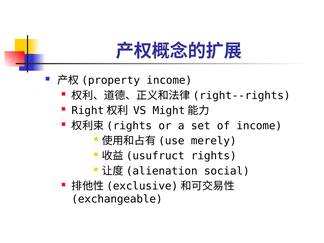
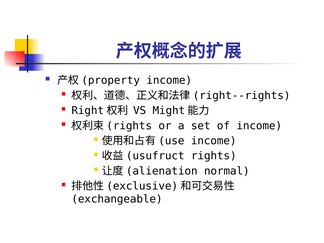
merely at (214, 141): merely -> income
social: social -> normal
